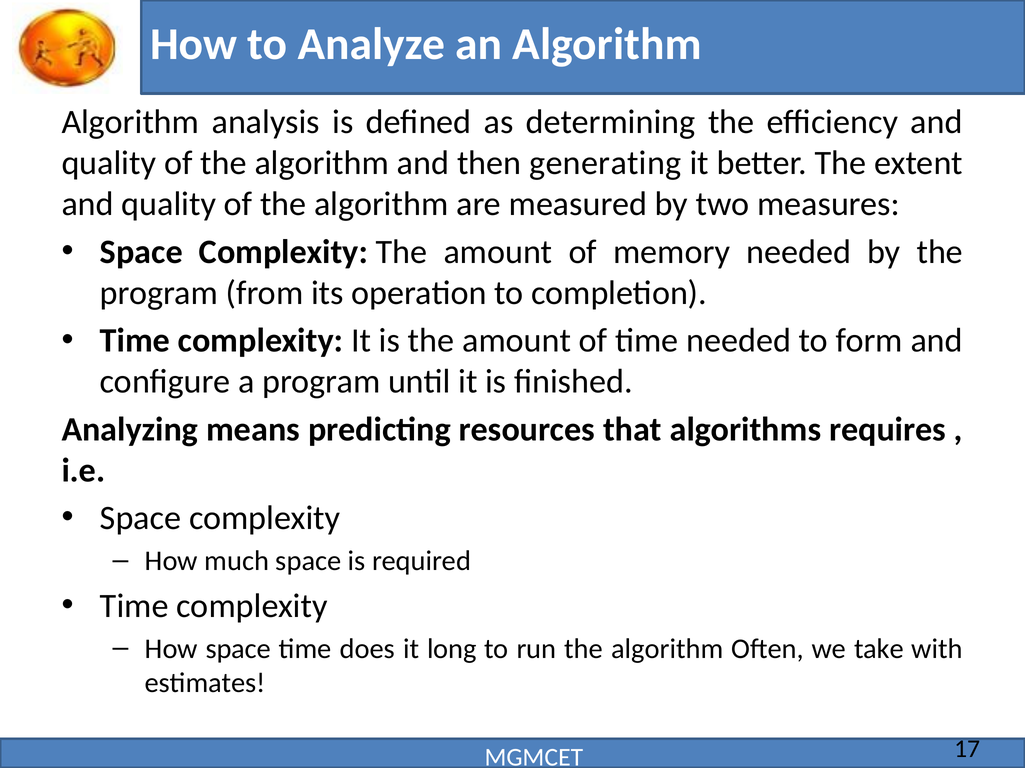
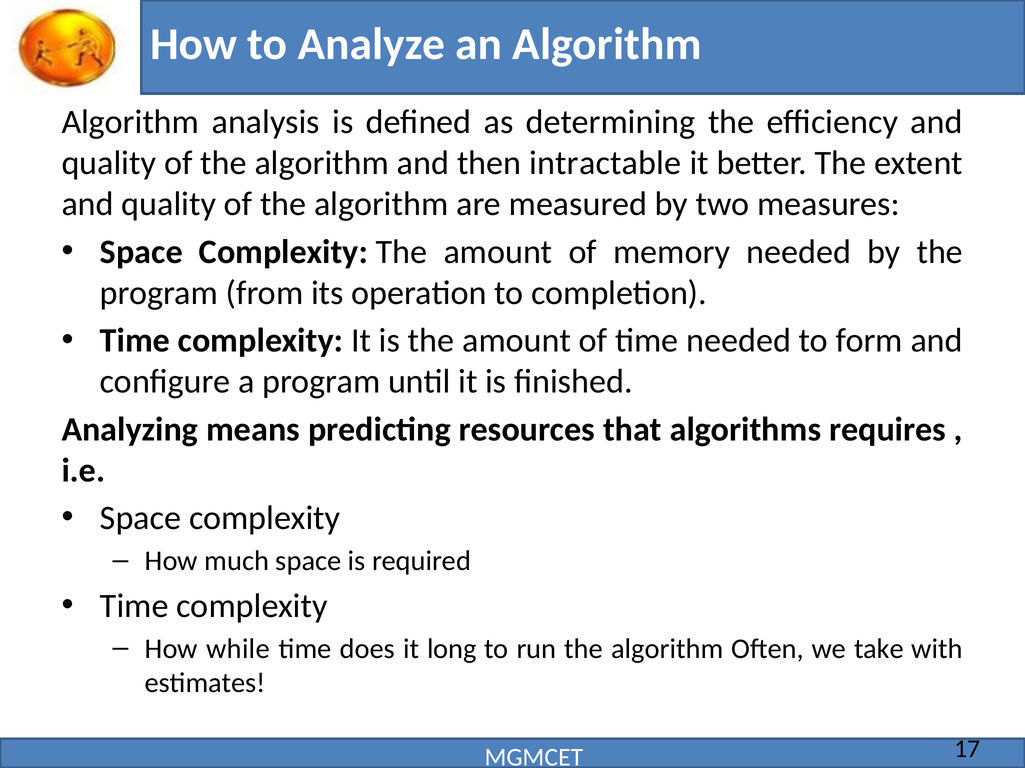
generating: generating -> intractable
How space: space -> while
